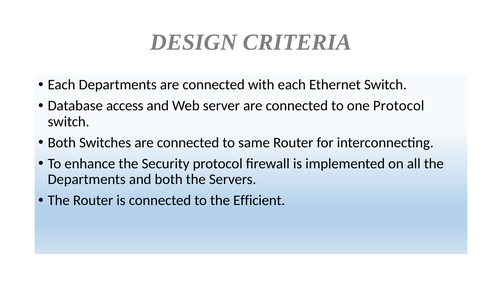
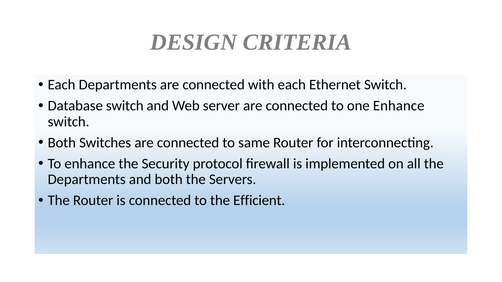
Database access: access -> switch
one Protocol: Protocol -> Enhance
